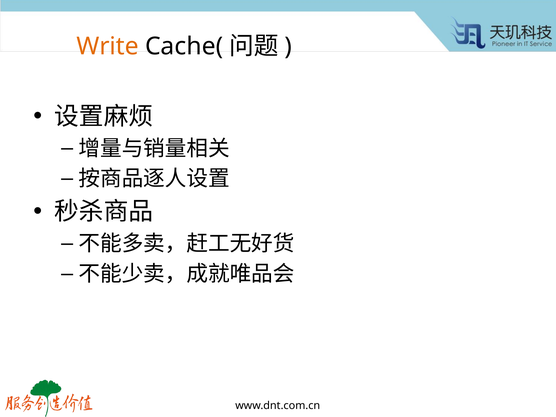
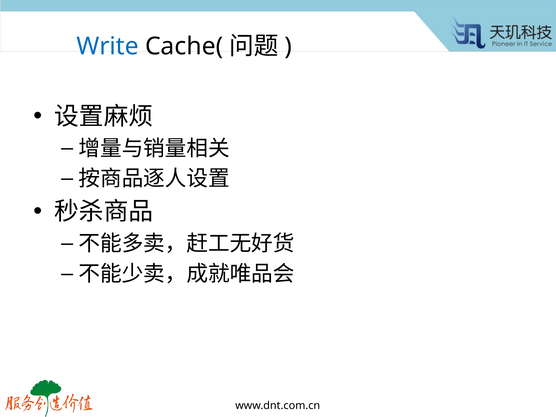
Write colour: orange -> blue
